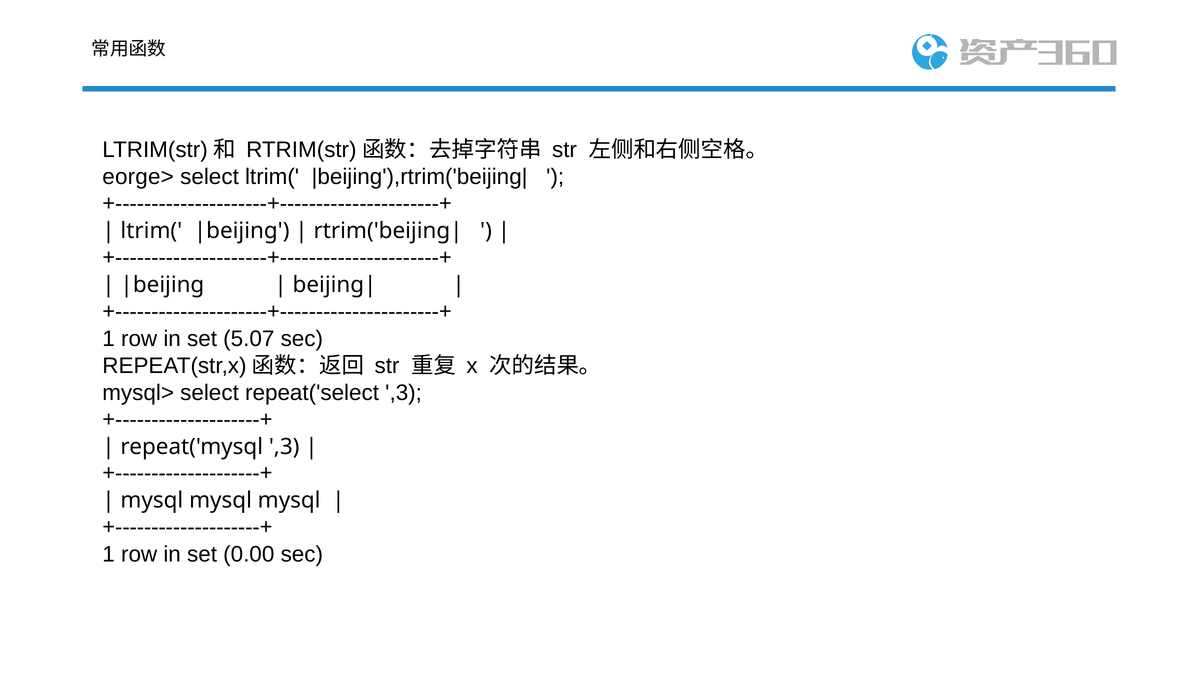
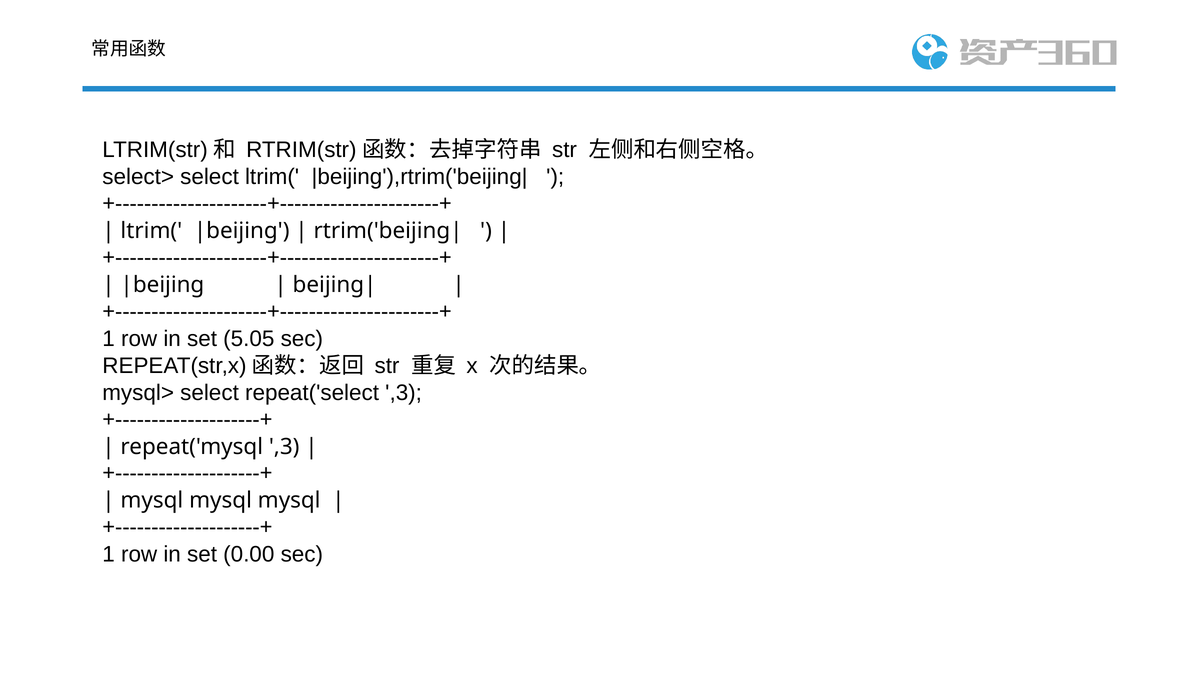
eorge>: eorge> -> select>
5.07: 5.07 -> 5.05
